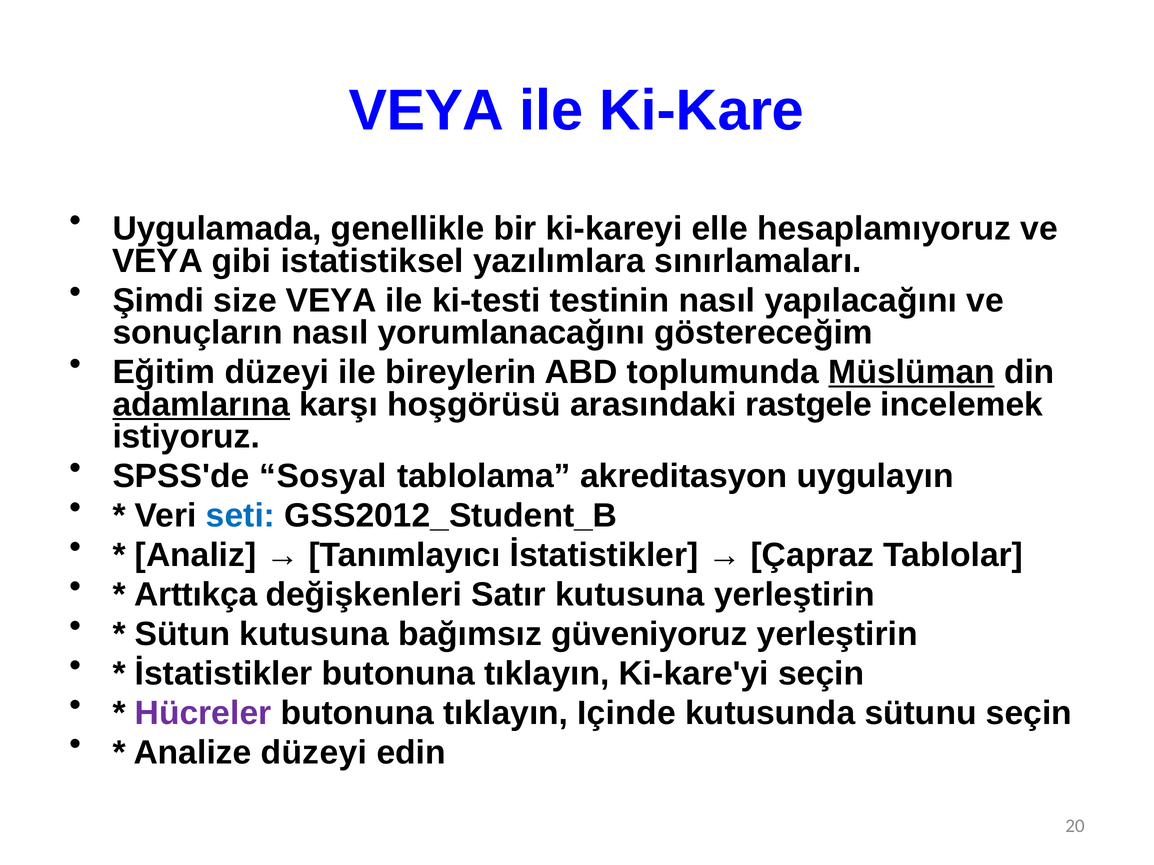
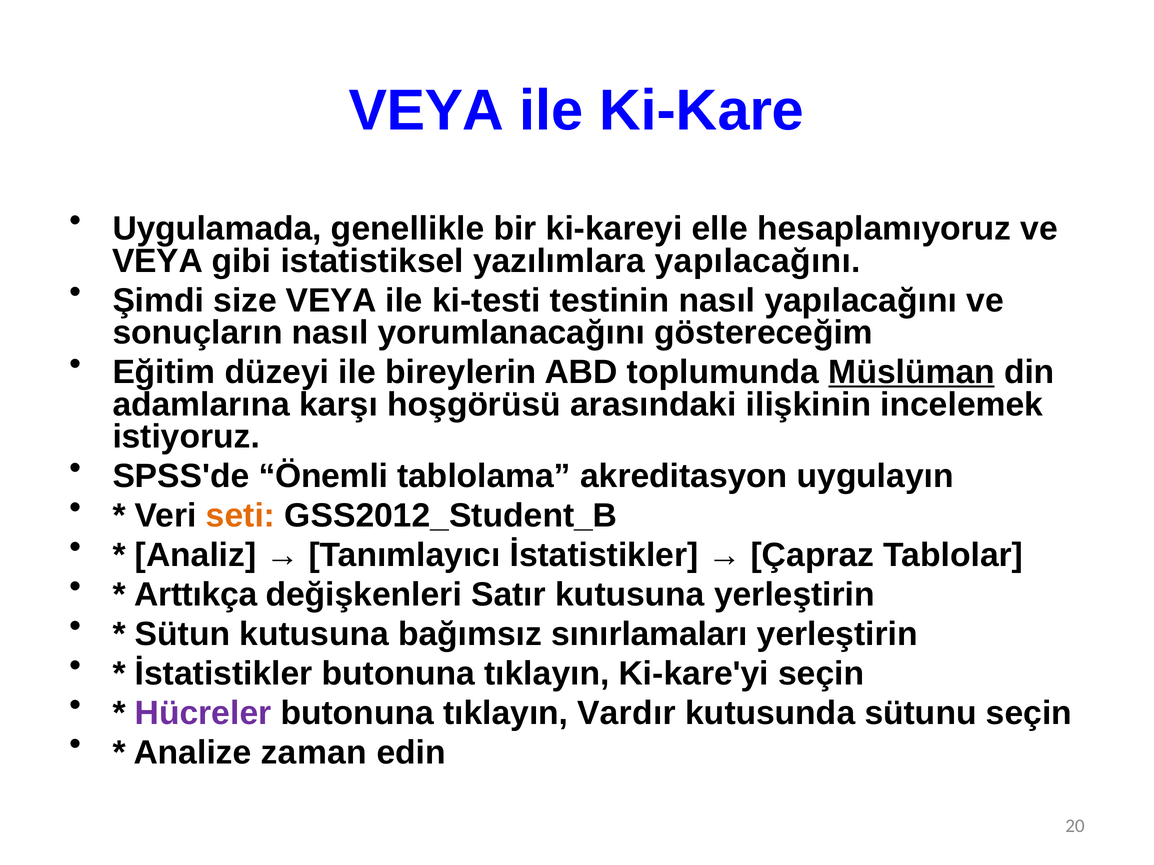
yazılımlara sınırlamaları: sınırlamaları -> yapılacağını
adamlarına underline: present -> none
rastgele: rastgele -> ilişkinin
Sosyal: Sosyal -> Önemli
seti colour: blue -> orange
güveniyoruz: güveniyoruz -> sınırlamaları
Içinde: Içinde -> Vardır
Analize düzeyi: düzeyi -> zaman
